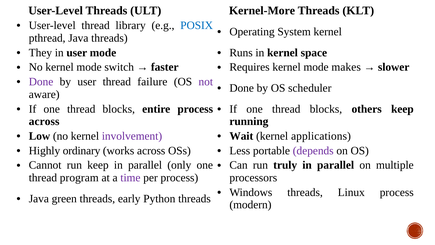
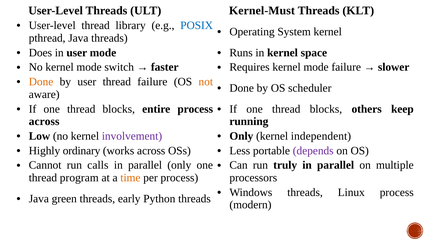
Kernel-More: Kernel-More -> Kernel-Must
They: They -> Does
mode makes: makes -> failure
Done at (41, 82) colour: purple -> orange
not colour: purple -> orange
Wait at (241, 136): Wait -> Only
applications: applications -> independent
run keep: keep -> calls
time colour: purple -> orange
